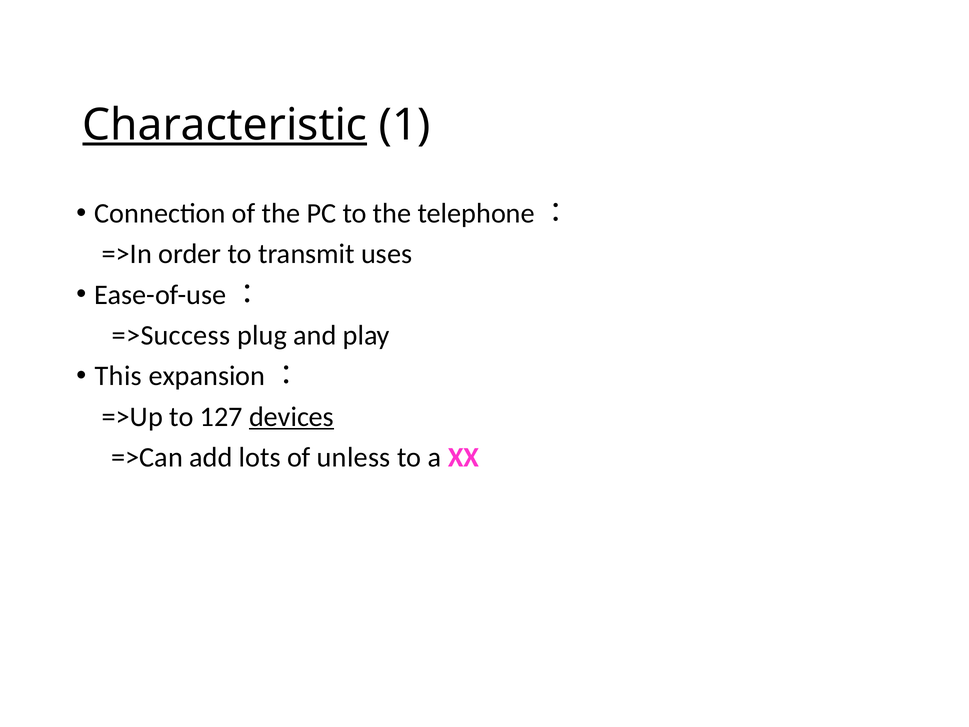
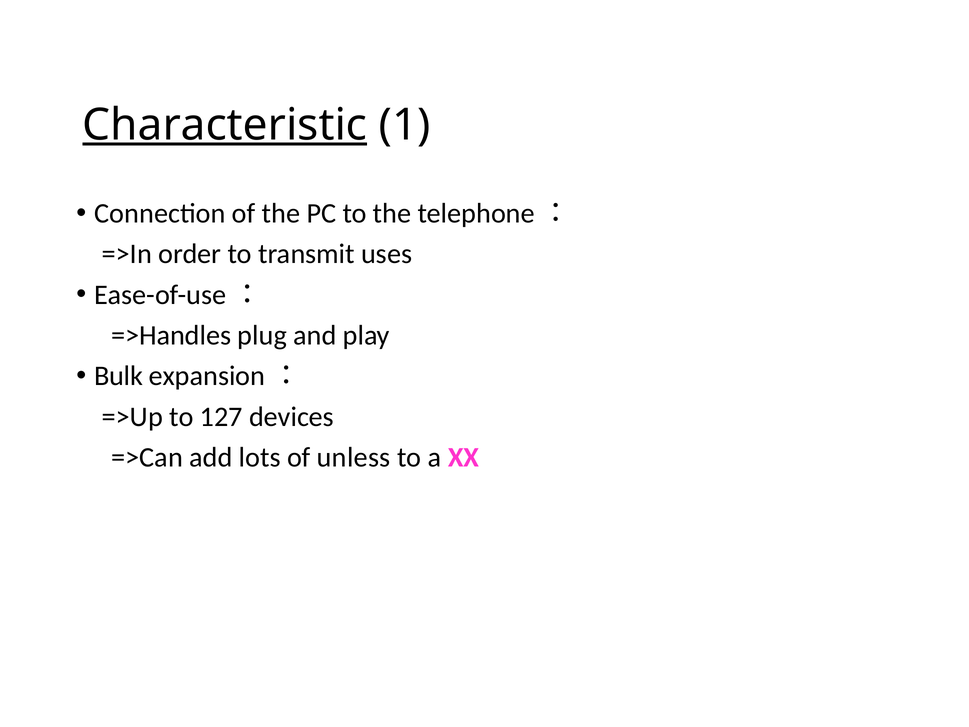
=>Success: =>Success -> =>Handles
This: This -> Bulk
devices underline: present -> none
